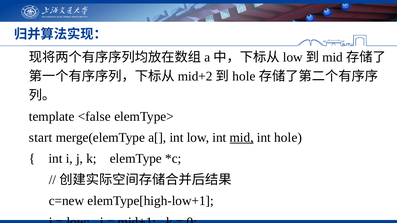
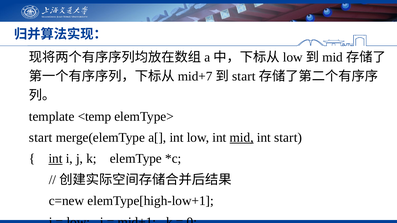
mid+2: mid+2 -> mid+7
hole at (244, 76): hole -> start
<false: <false -> <temp
int hole: hole -> start
int at (55, 159) underline: none -> present
